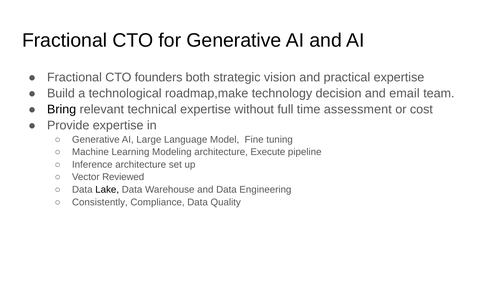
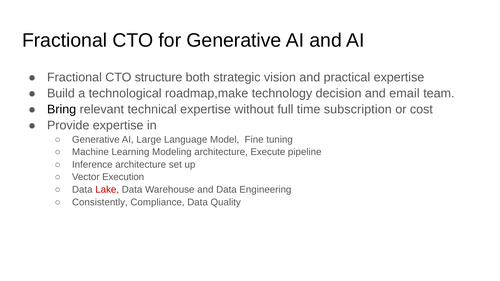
founders: founders -> structure
assessment: assessment -> subscription
Reviewed: Reviewed -> Execution
Lake colour: black -> red
